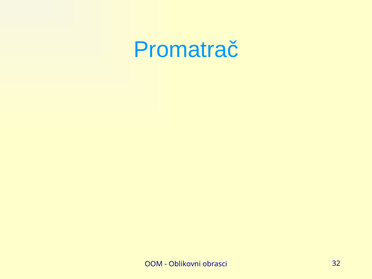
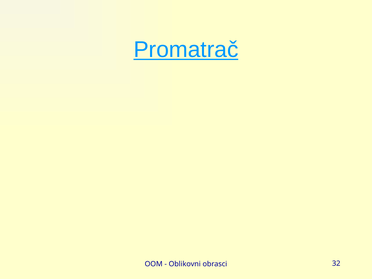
Promatrač underline: none -> present
